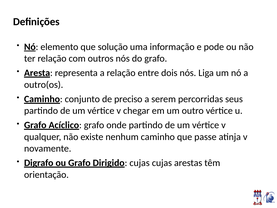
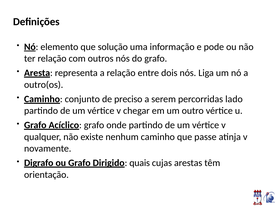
seus: seus -> lado
Dirigido cujas: cujas -> quais
